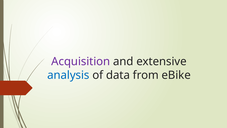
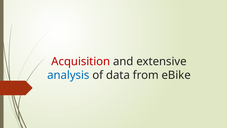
Acquisition colour: purple -> red
